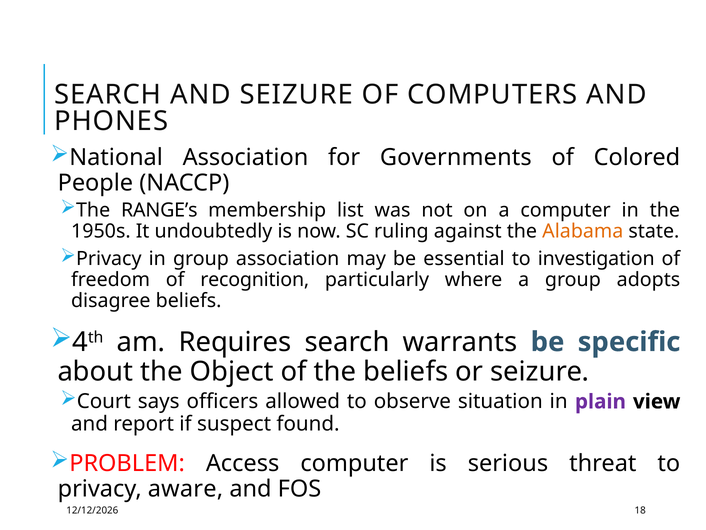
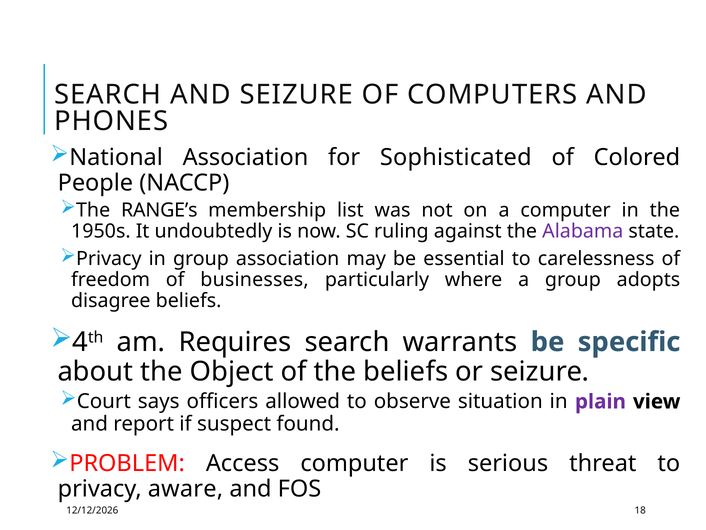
Governments: Governments -> Sophisticated
Alabama colour: orange -> purple
investigation: investigation -> carelessness
recognition: recognition -> businesses
